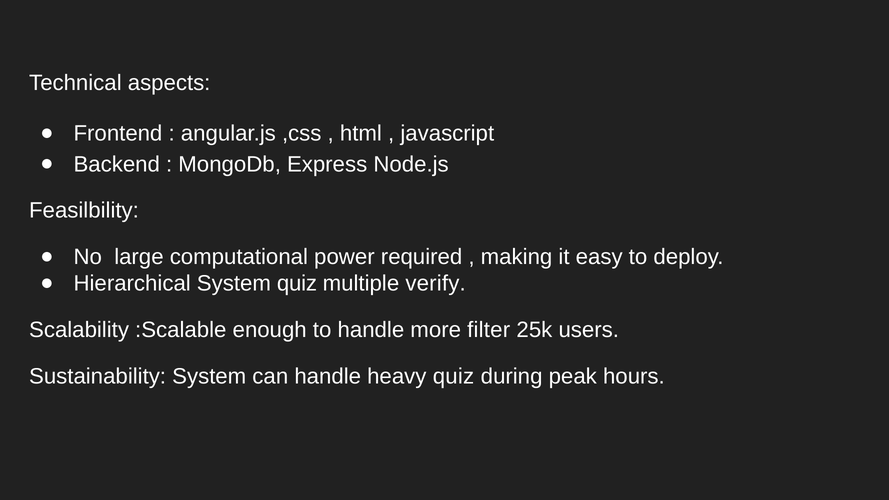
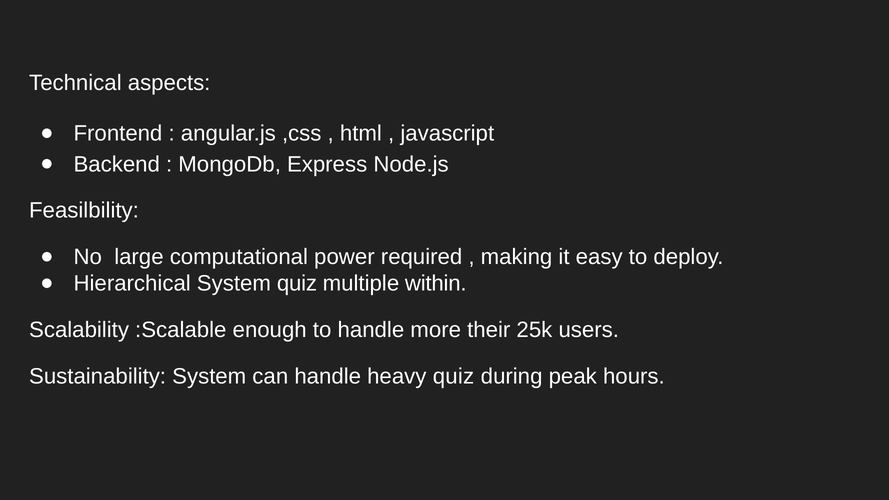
verify: verify -> within
filter: filter -> their
